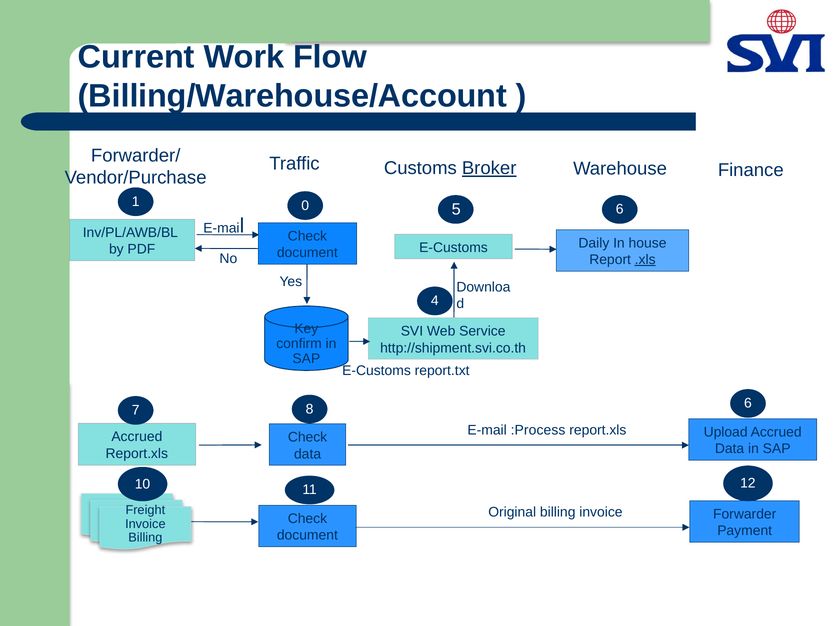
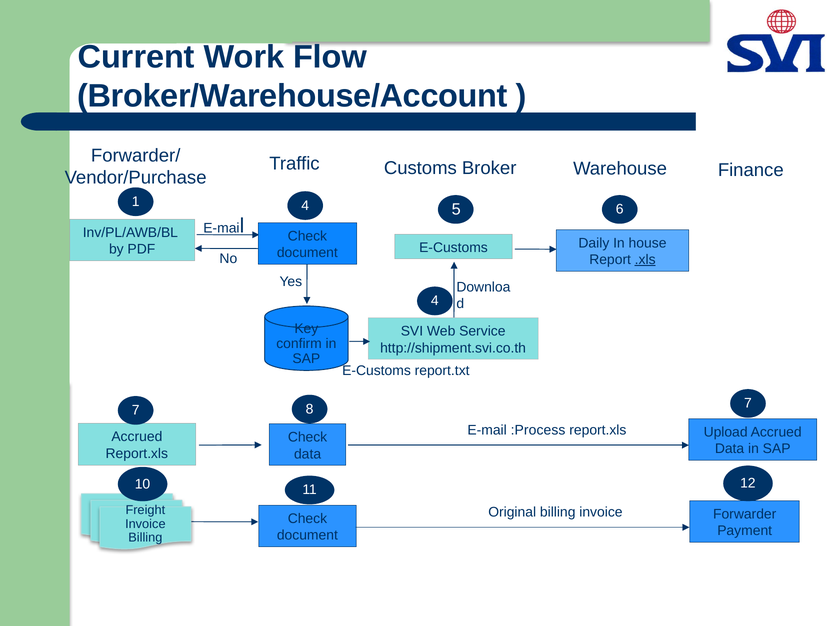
Billing/Warehouse/Account: Billing/Warehouse/Account -> Broker/Warehouse/Account
Broker underline: present -> none
1 0: 0 -> 4
8 6: 6 -> 7
